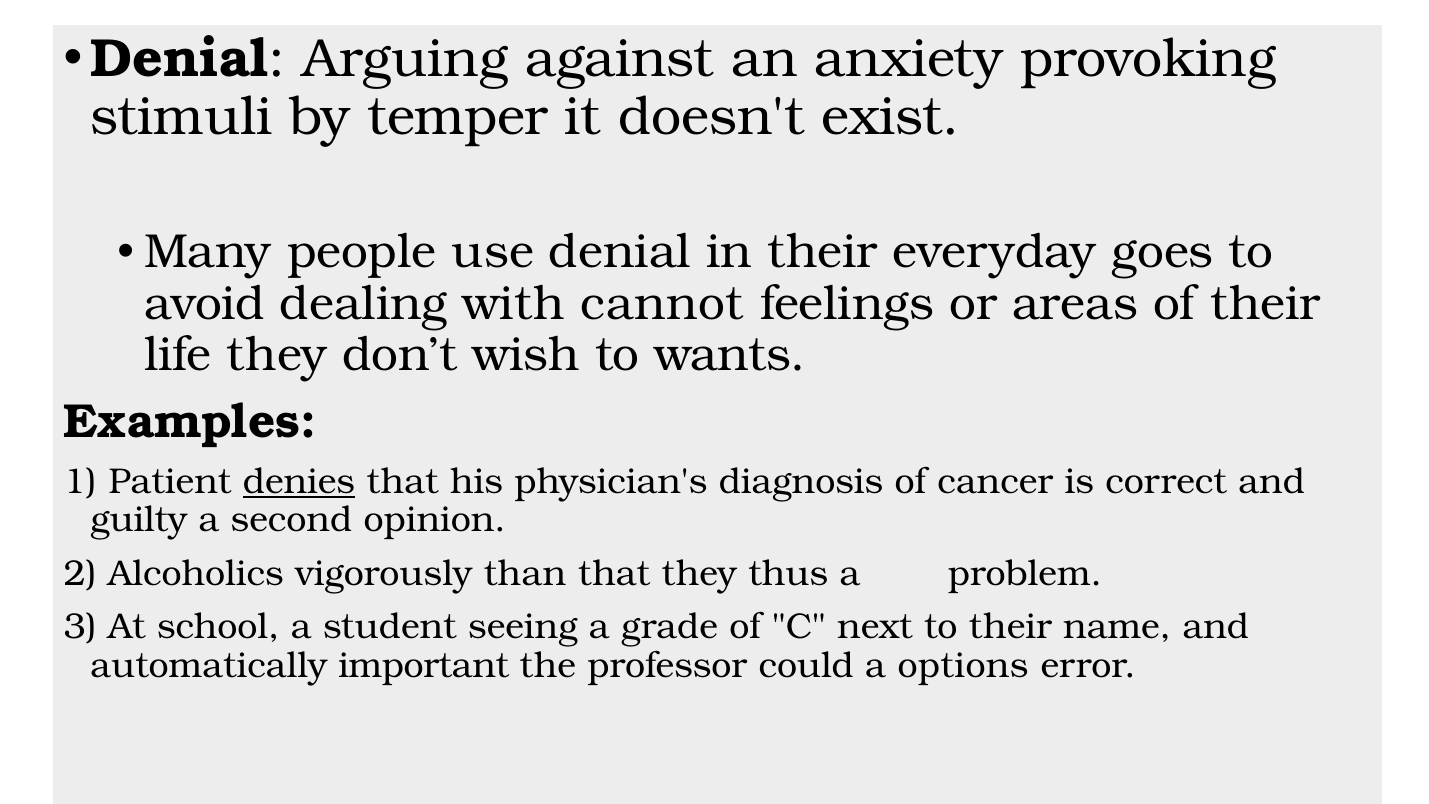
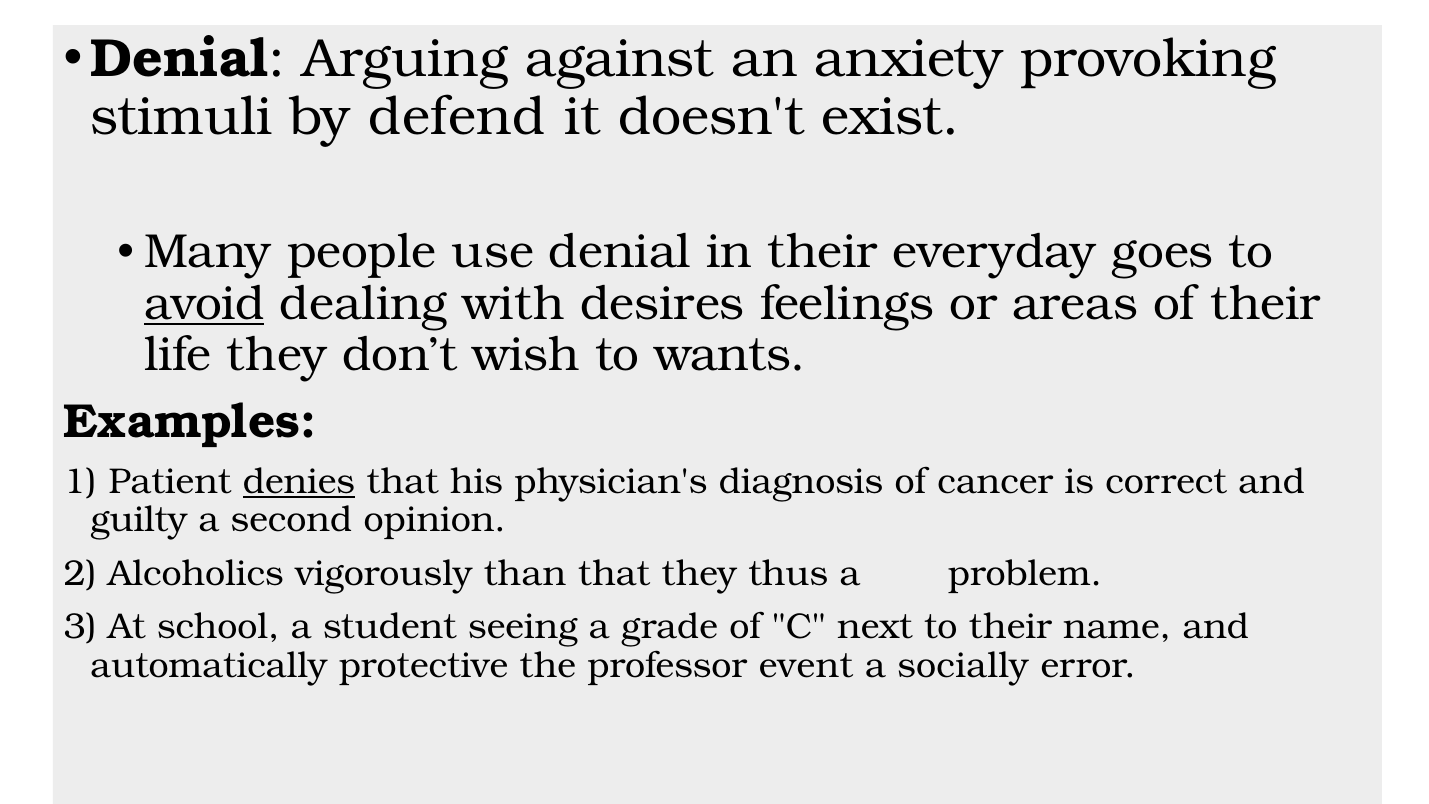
temper: temper -> defend
avoid underline: none -> present
cannot: cannot -> desires
important: important -> protective
could: could -> event
options: options -> socially
